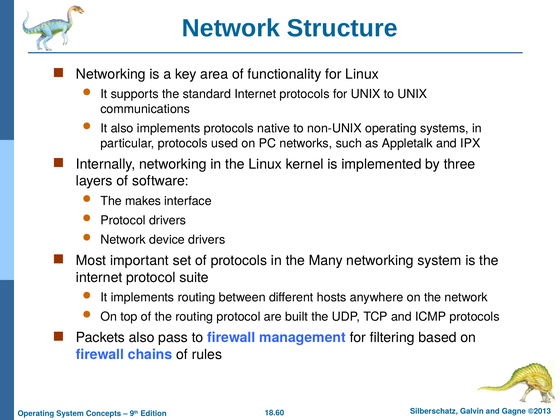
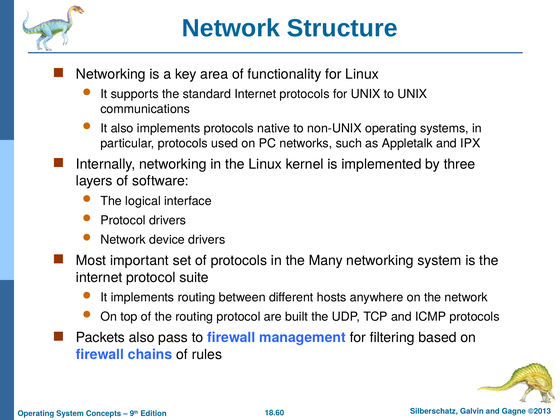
makes: makes -> logical
